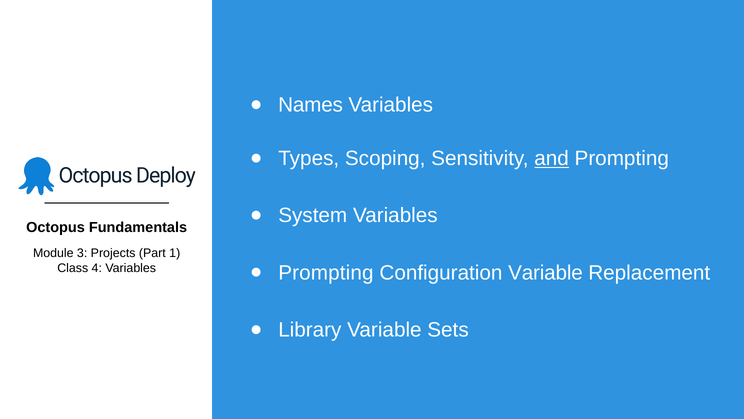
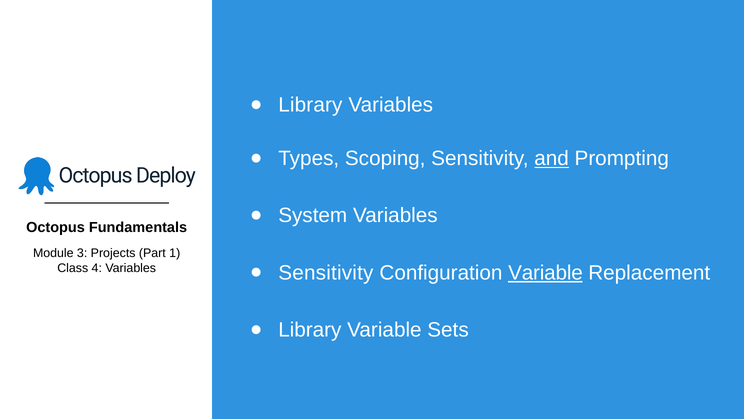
Names at (311, 105): Names -> Library
Prompting at (326, 272): Prompting -> Sensitivity
Variable at (545, 272) underline: none -> present
